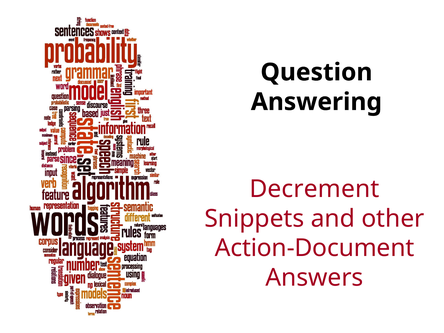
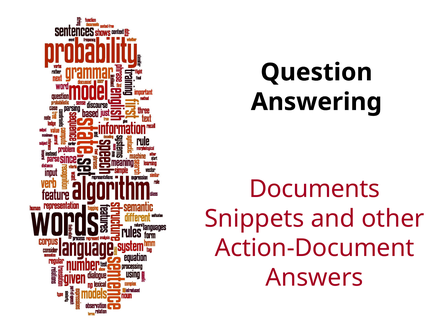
Decrement: Decrement -> Documents
